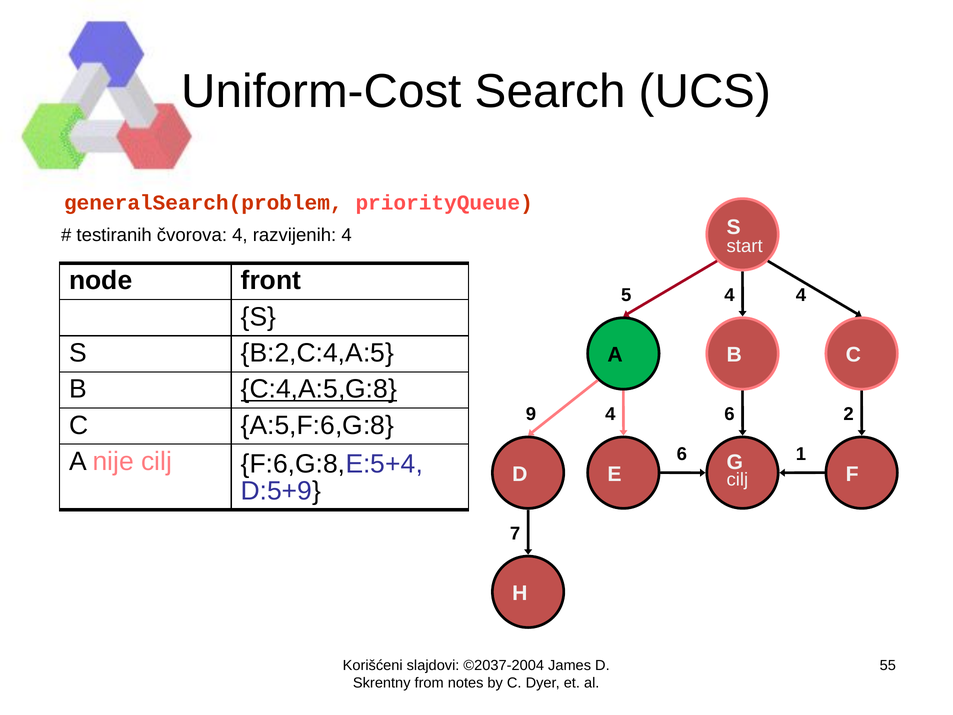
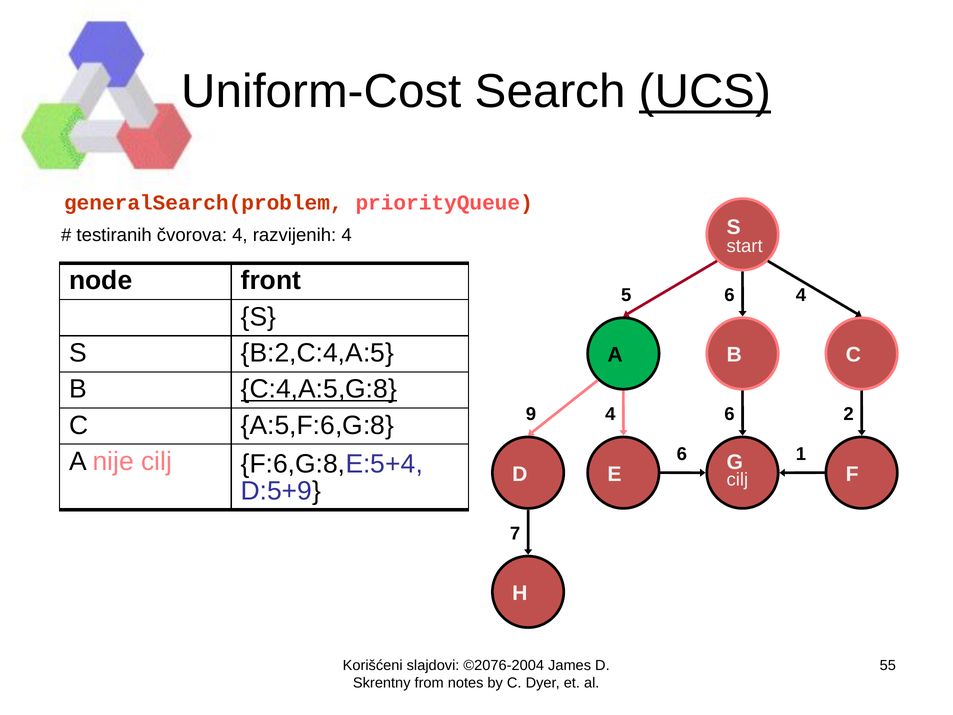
UCS underline: none -> present
5 4: 4 -> 6
©2037-2004: ©2037-2004 -> ©2076-2004
